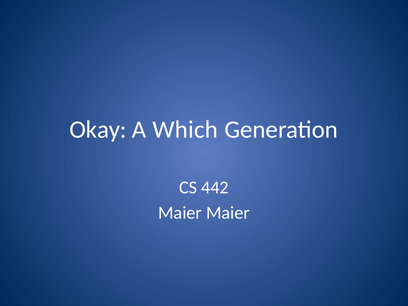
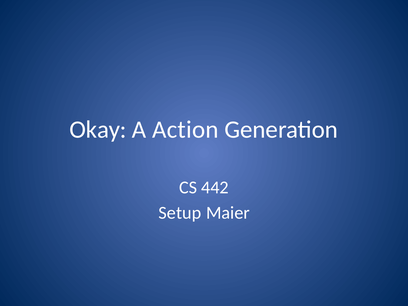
Which: Which -> Action
Maier at (180, 213): Maier -> Setup
